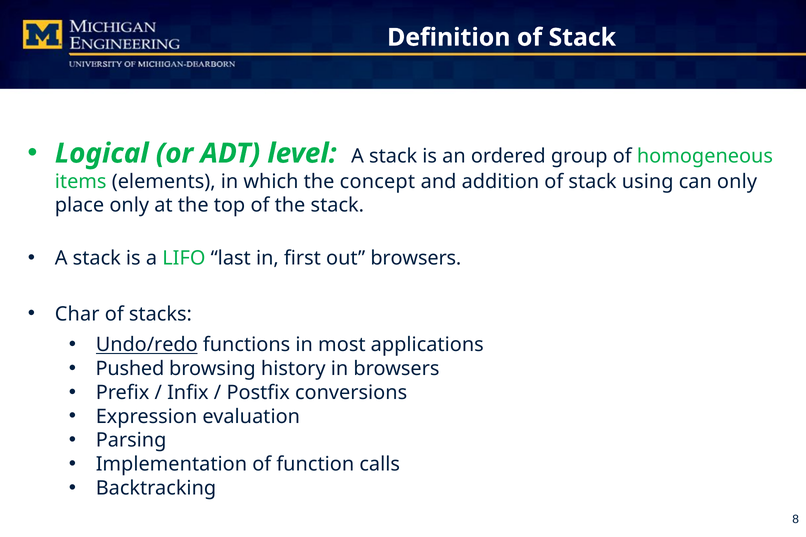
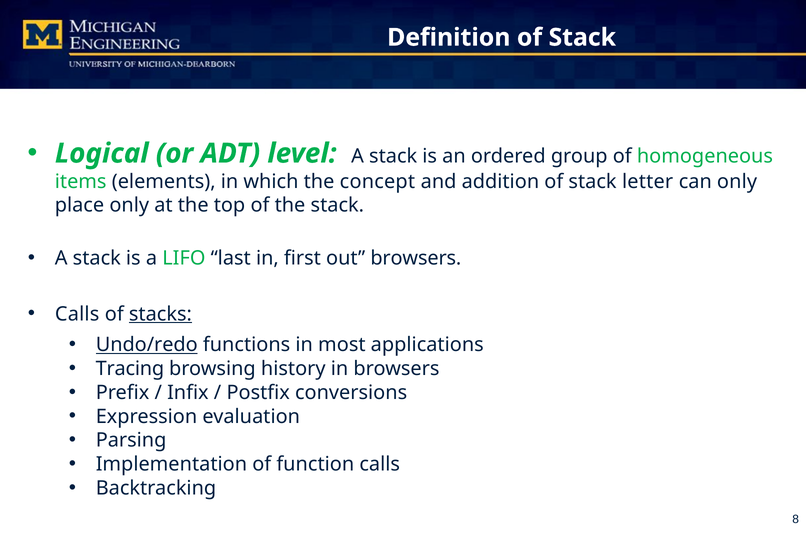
using: using -> letter
Char at (77, 314): Char -> Calls
stacks underline: none -> present
Pushed: Pushed -> Tracing
